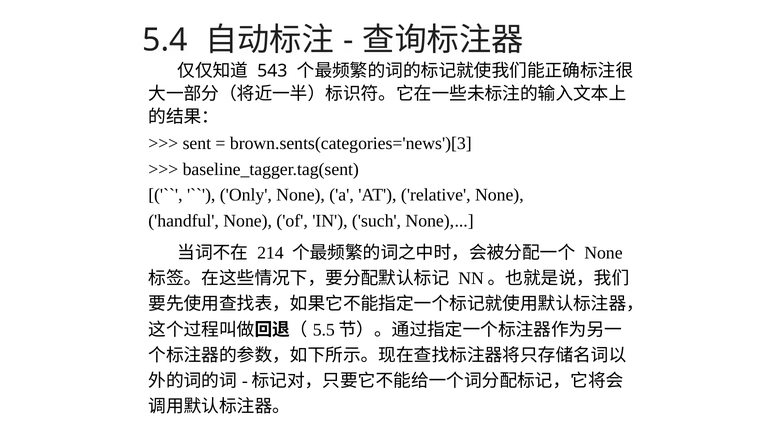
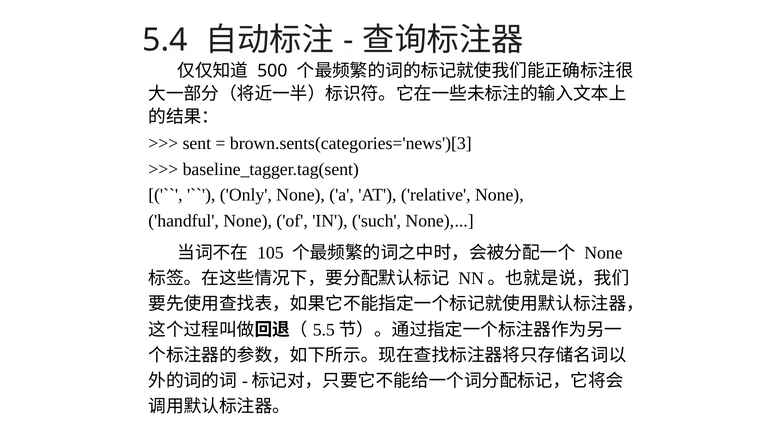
543: 543 -> 500
214: 214 -> 105
